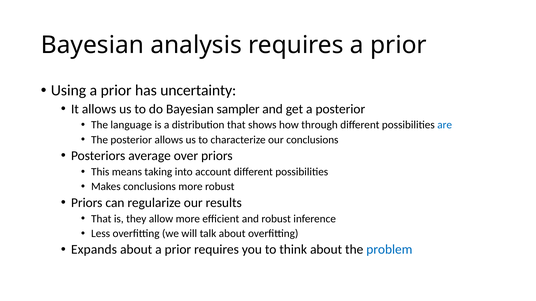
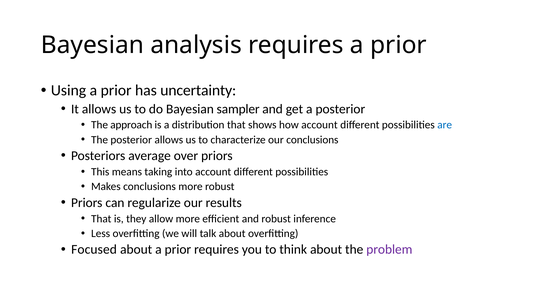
language: language -> approach
how through: through -> account
Expands: Expands -> Focused
problem colour: blue -> purple
